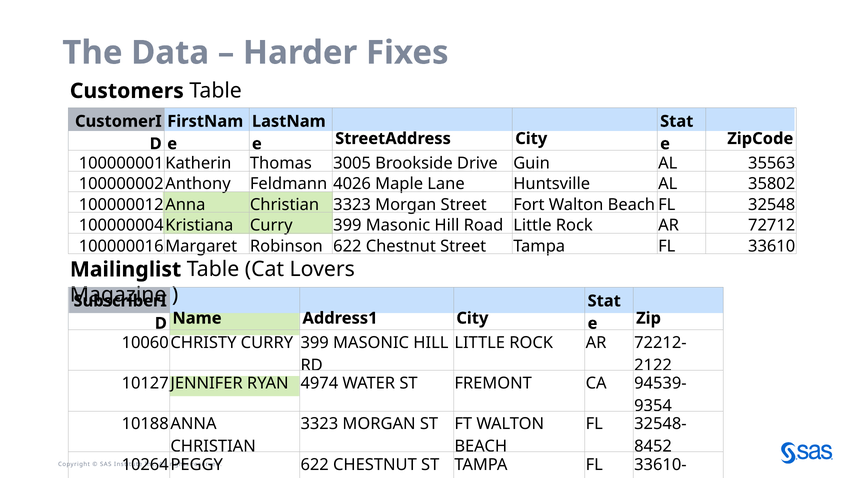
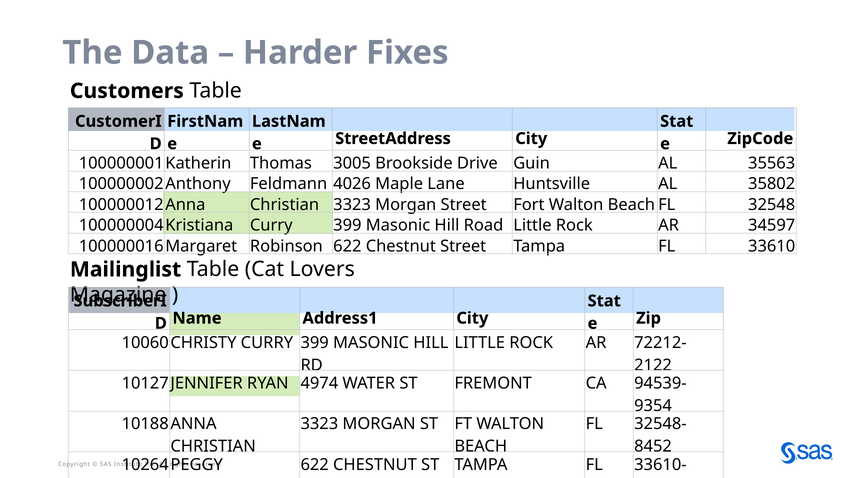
72712: 72712 -> 34597
